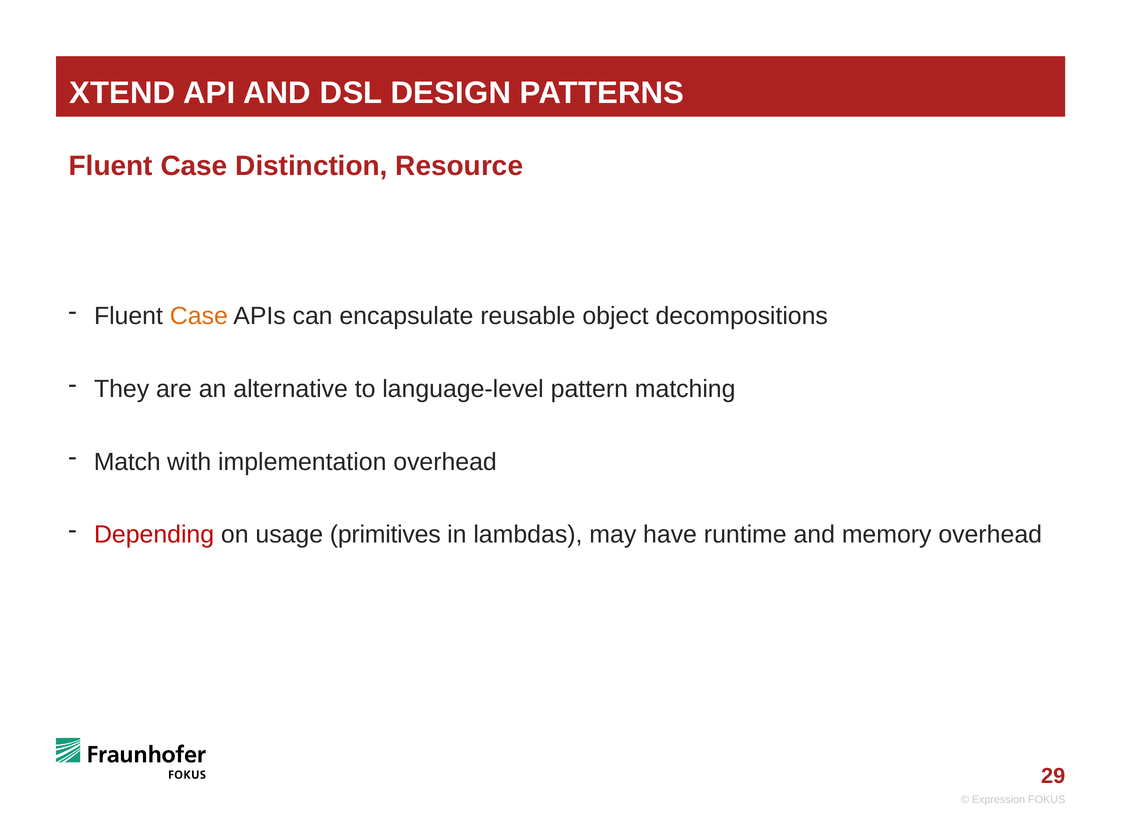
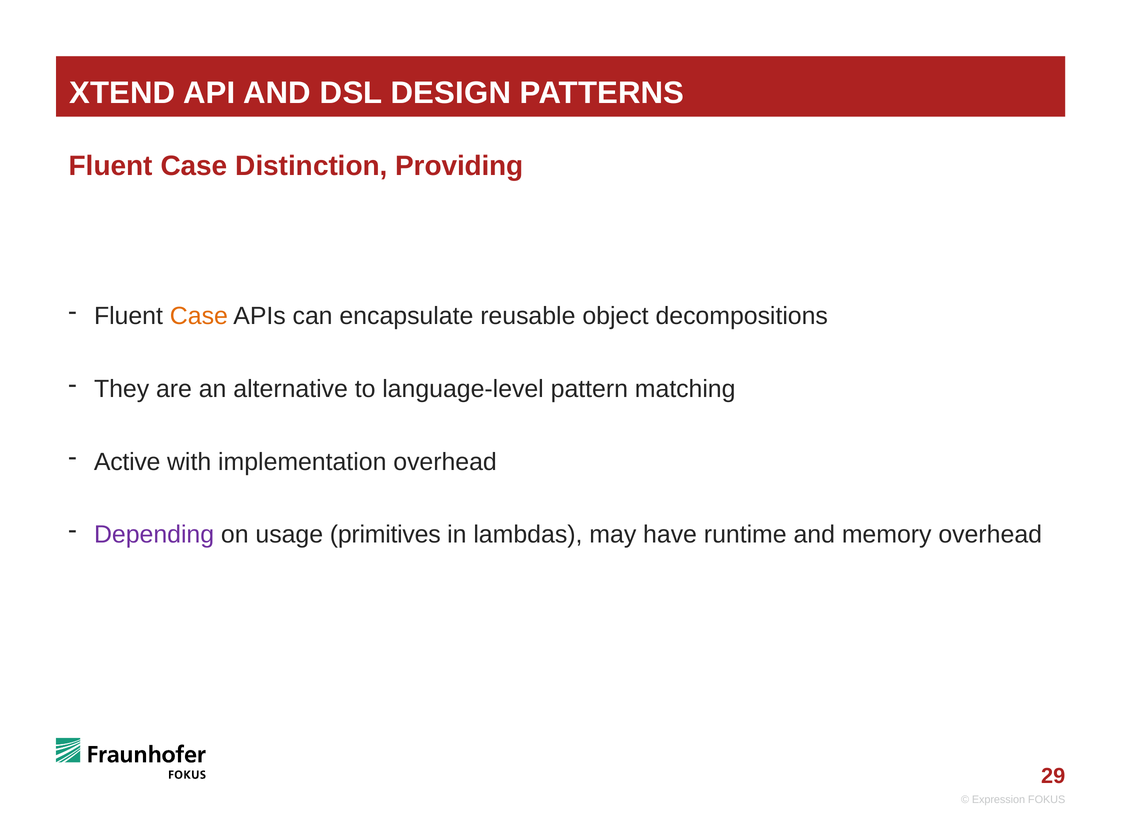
Resource: Resource -> Providing
Match: Match -> Active
Depending colour: red -> purple
